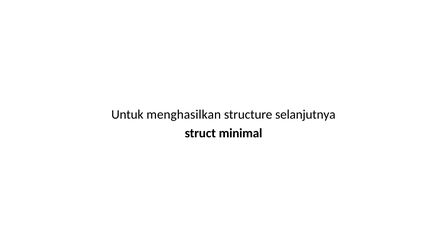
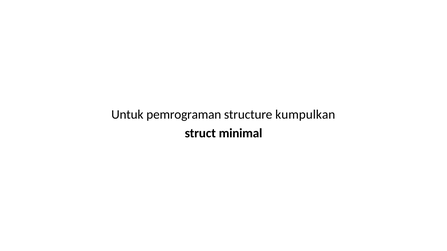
menghasilkan: menghasilkan -> pemrograman
selanjutnya: selanjutnya -> kumpulkan
